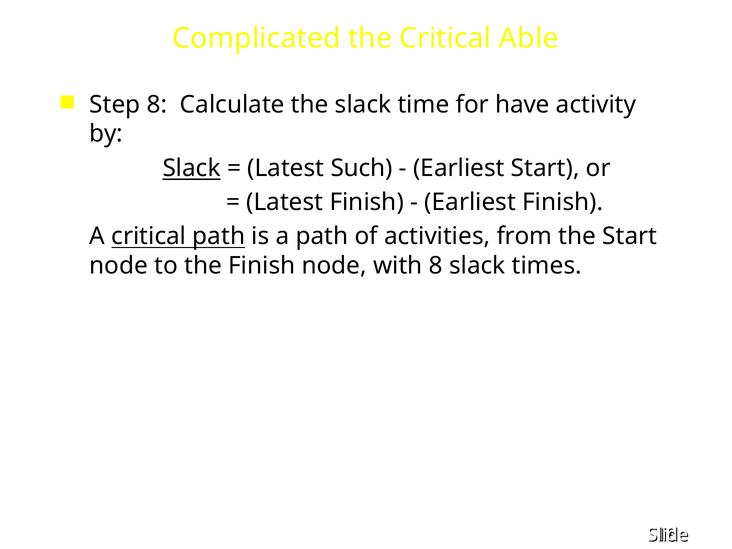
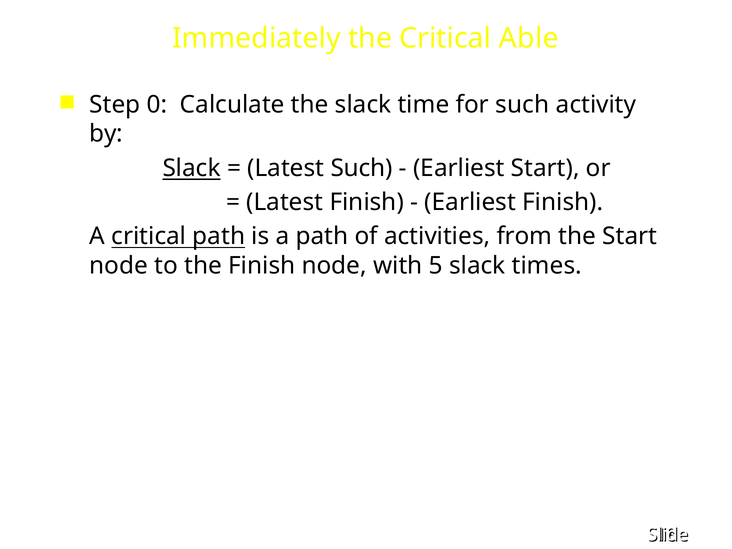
Complicated: Complicated -> Immediately
Step 8: 8 -> 0
for have: have -> such
with 8: 8 -> 5
